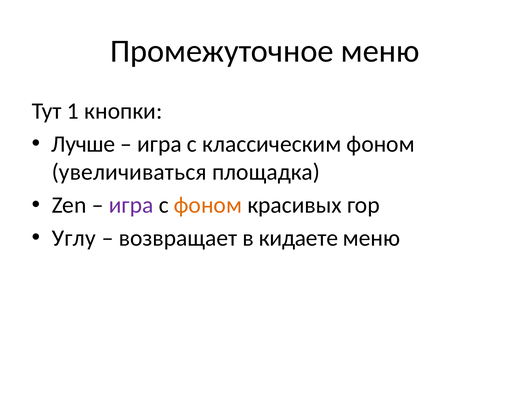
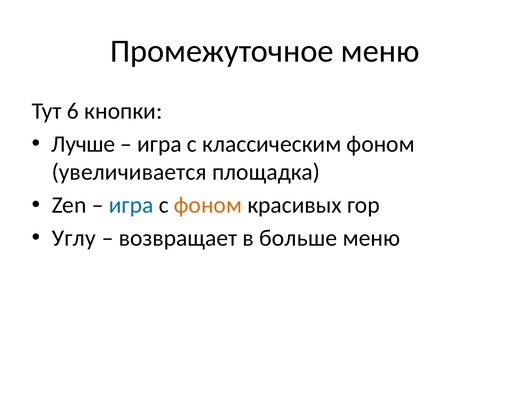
1: 1 -> 6
увеличиваться: увеличиваться -> увеличивается
игра at (131, 205) colour: purple -> blue
кидаете: кидаете -> больше
